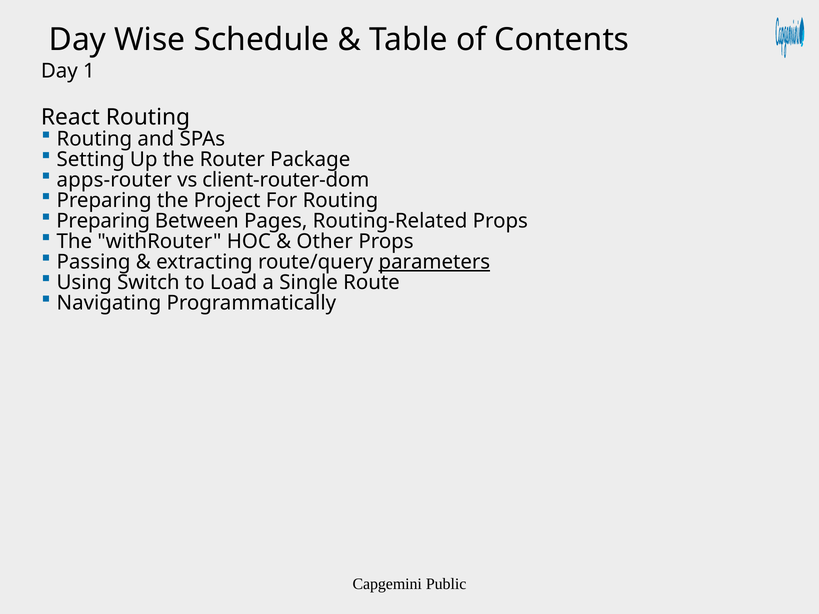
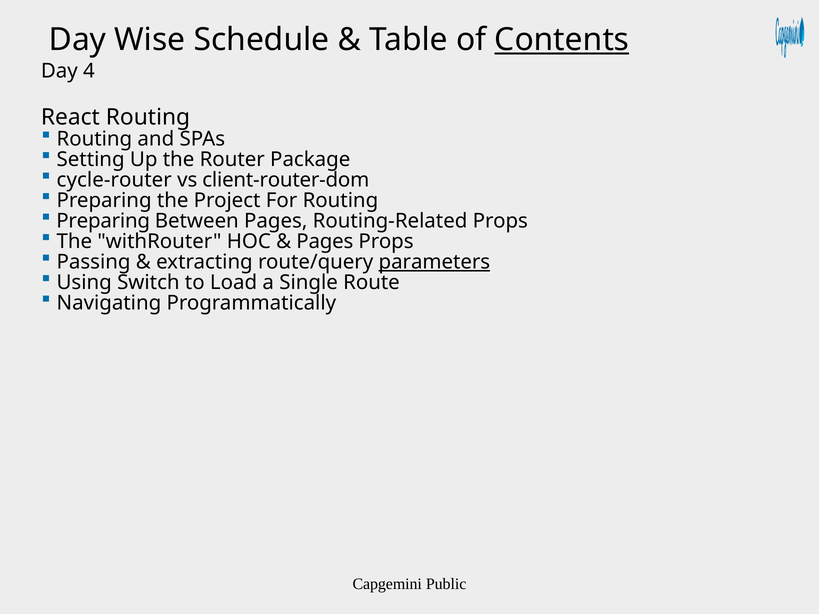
Contents underline: none -> present
1: 1 -> 4
apps-router: apps-router -> cycle-router
Other at (325, 242): Other -> Pages
